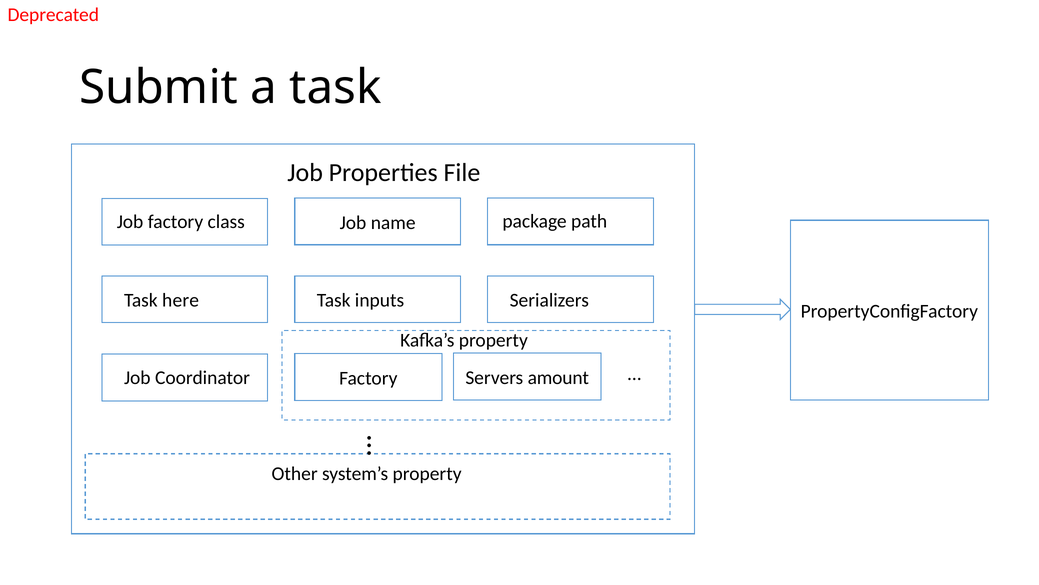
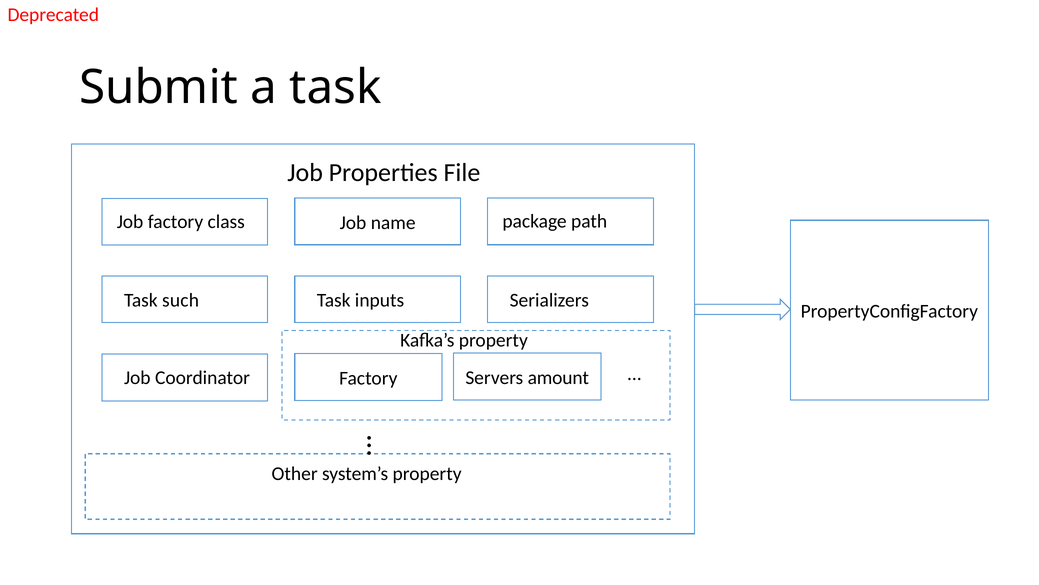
here: here -> such
